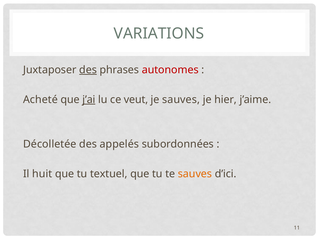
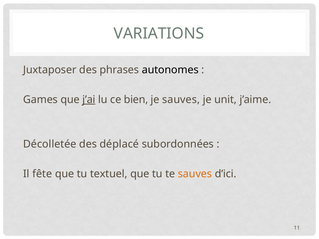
des at (88, 70) underline: present -> none
autonomes colour: red -> black
Acheté: Acheté -> Games
veut: veut -> bien
hier: hier -> unit
appelés: appelés -> déplacé
huit: huit -> fête
